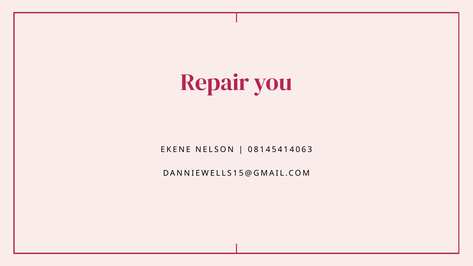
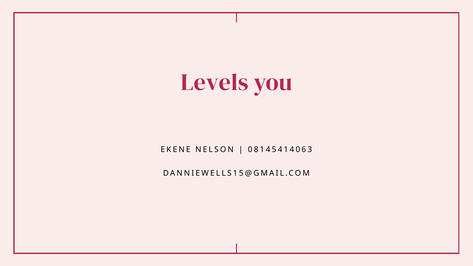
Repair: Repair -> Levels
